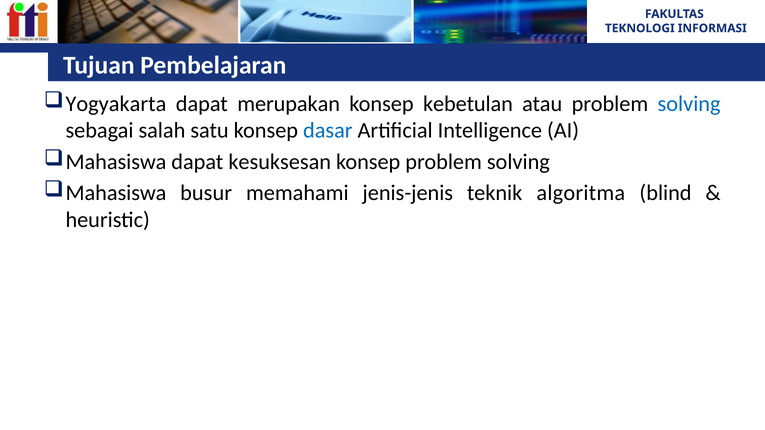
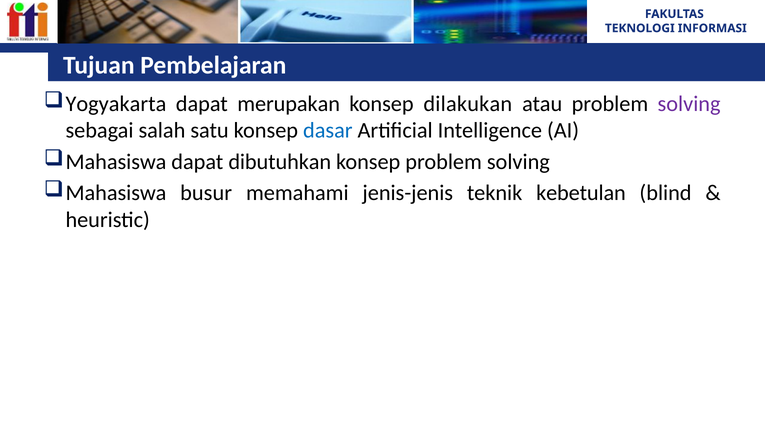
kebetulan: kebetulan -> dilakukan
solving at (689, 104) colour: blue -> purple
kesuksesan: kesuksesan -> dibutuhkan
algoritma: algoritma -> kebetulan
